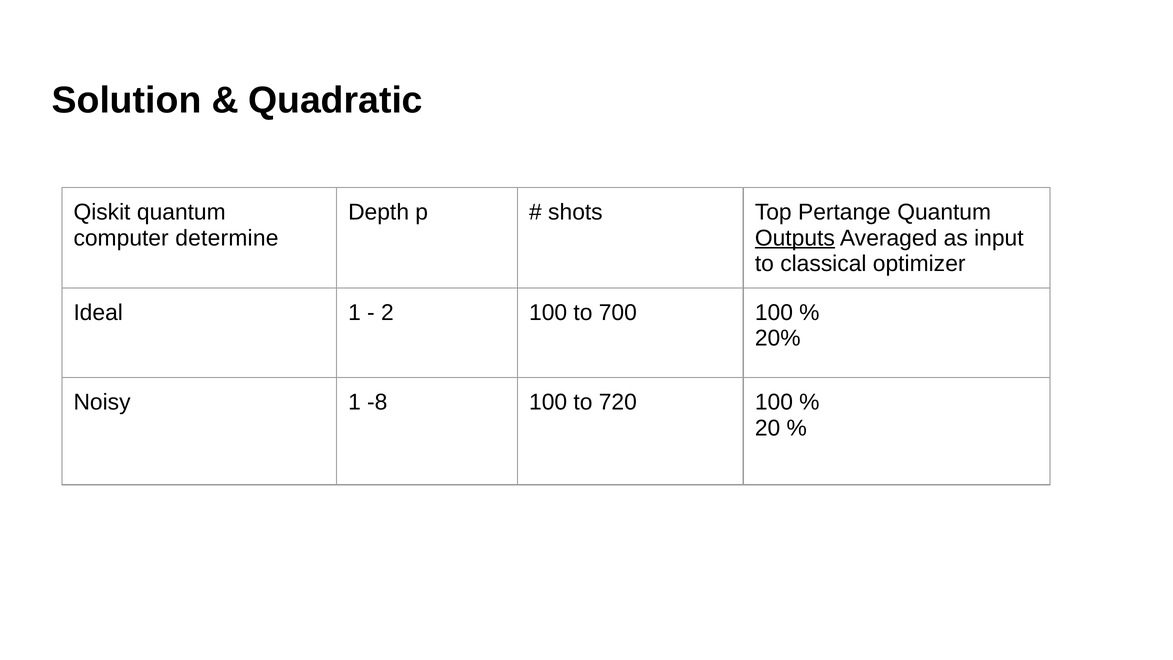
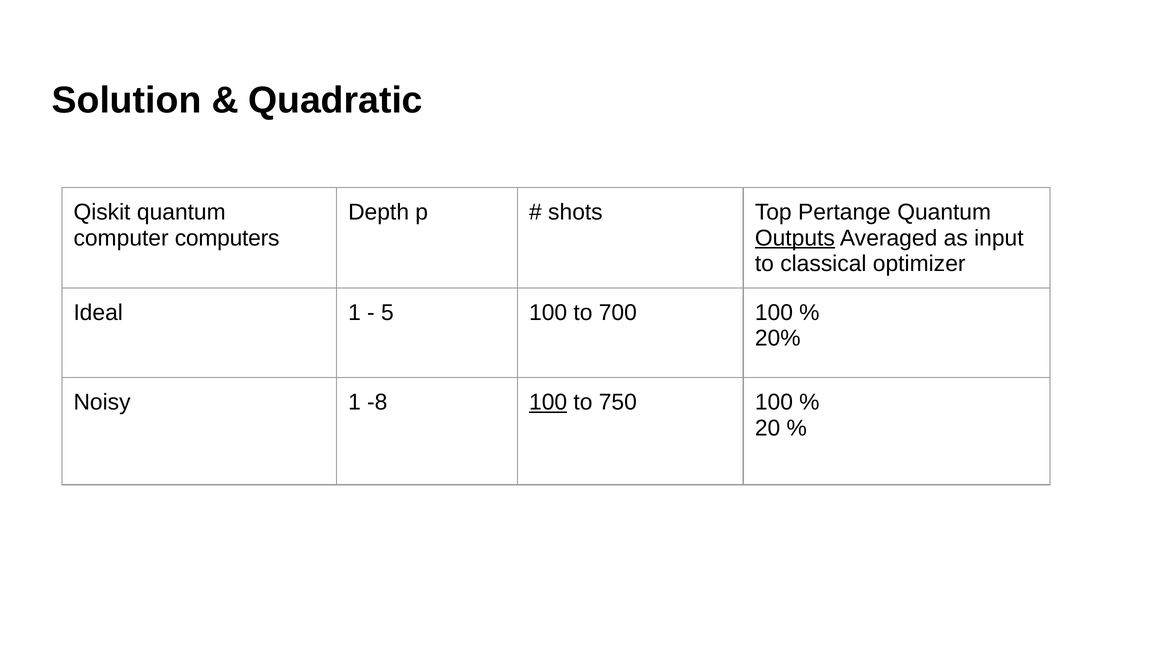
determine: determine -> computers
2: 2 -> 5
100 at (548, 402) underline: none -> present
720: 720 -> 750
